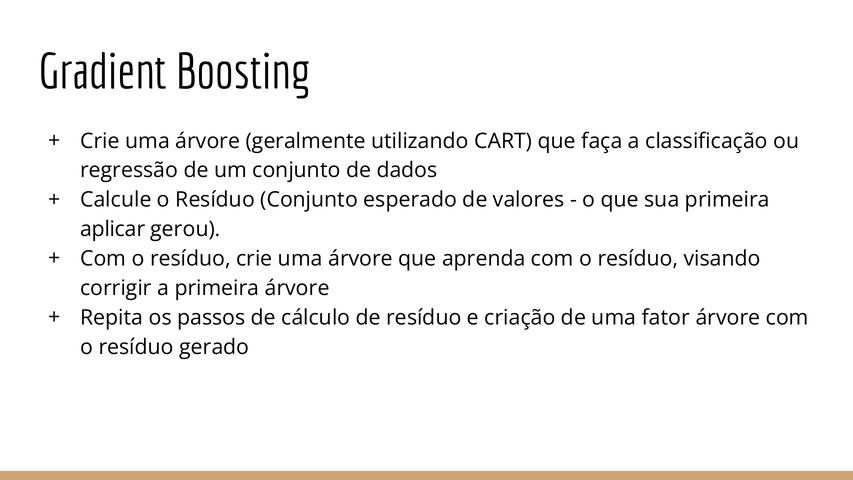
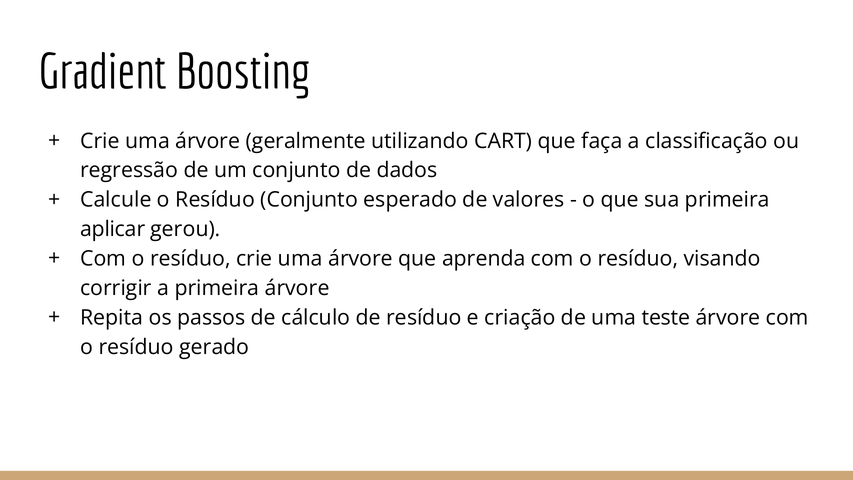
fator: fator -> teste
